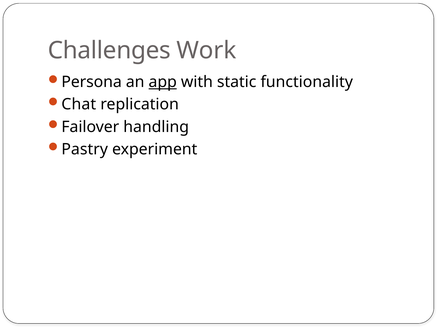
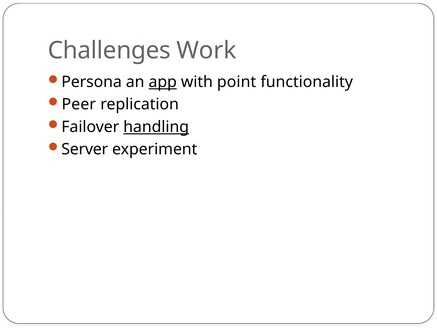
static: static -> point
Chat: Chat -> Peer
handling underline: none -> present
Pastry: Pastry -> Server
